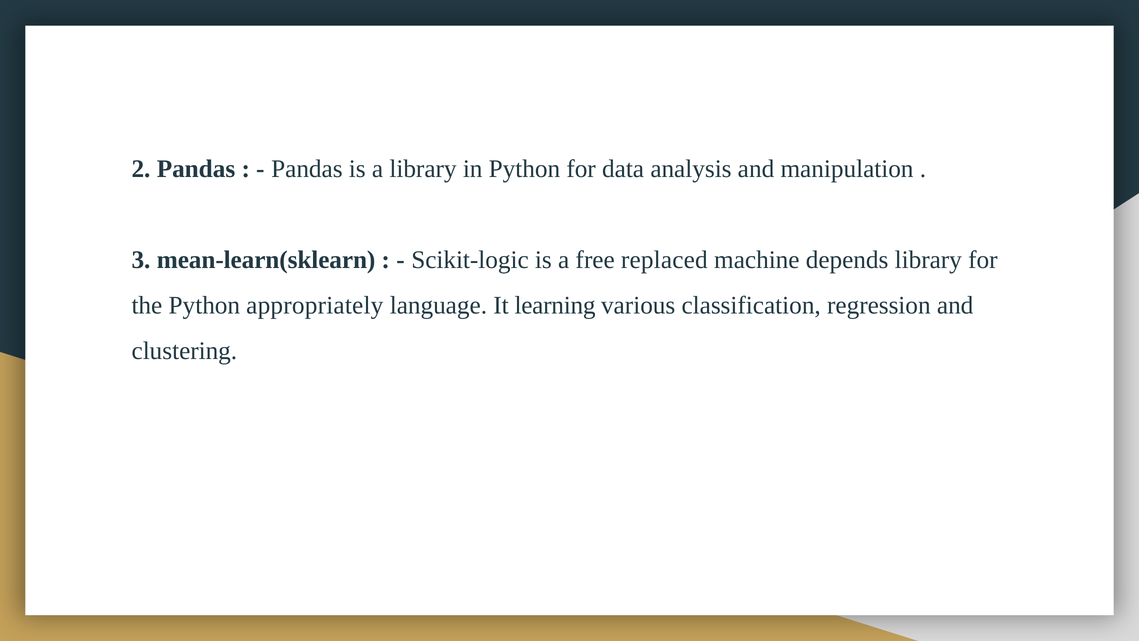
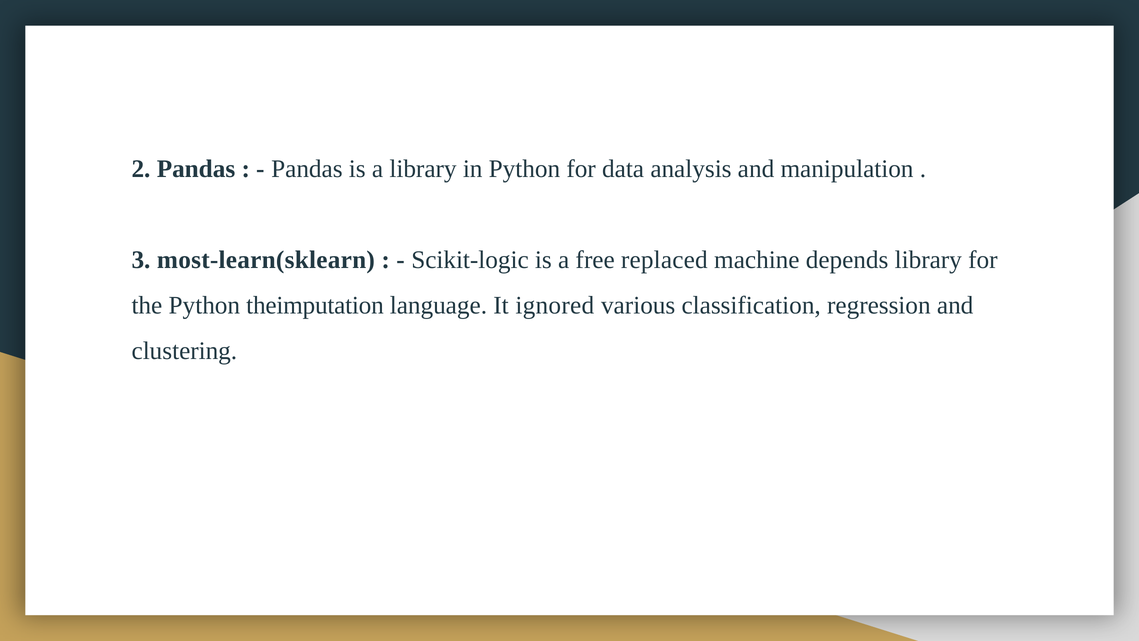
mean-learn(sklearn: mean-learn(sklearn -> most-learn(sklearn
appropriately: appropriately -> theimputation
learning: learning -> ignored
